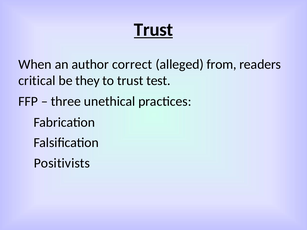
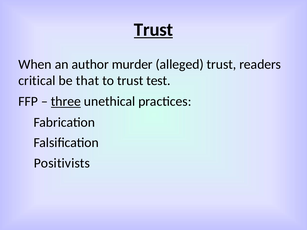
correct: correct -> murder
alleged from: from -> trust
they: they -> that
three underline: none -> present
